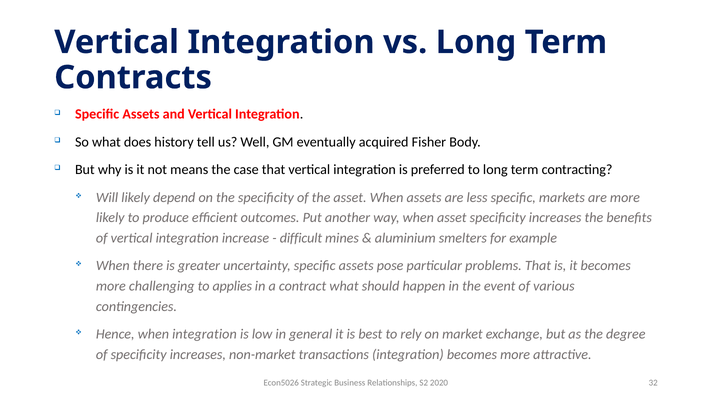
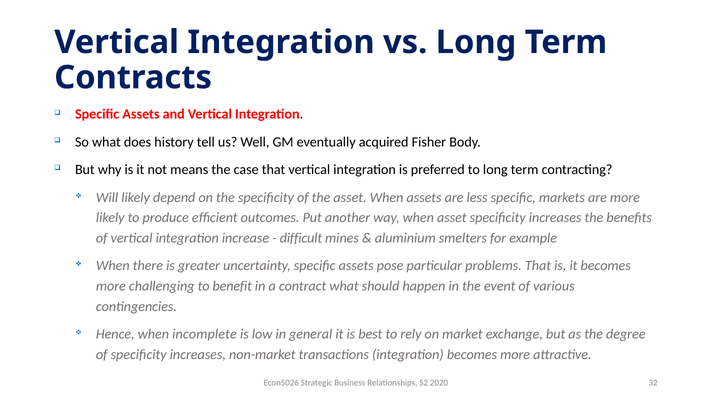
applies: applies -> benefit
when integration: integration -> incomplete
